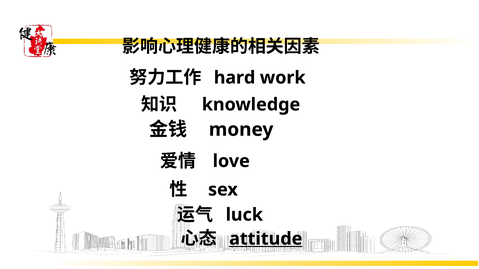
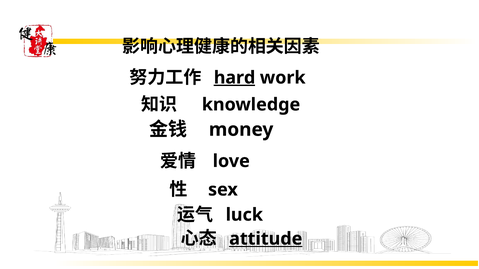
hard underline: none -> present
